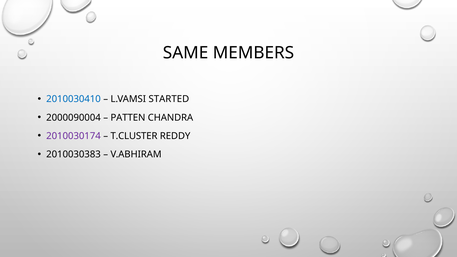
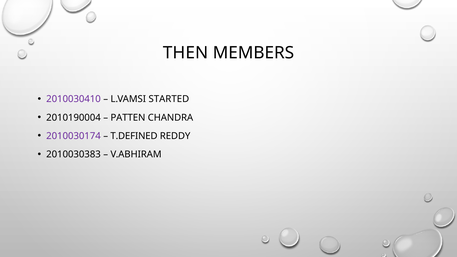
SAME: SAME -> THEN
2010030410 colour: blue -> purple
2000090004: 2000090004 -> 2010190004
T.CLUSTER: T.CLUSTER -> T.DEFINED
